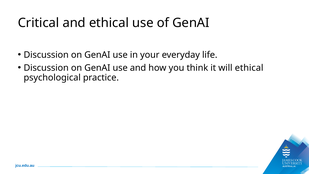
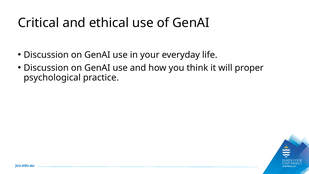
will ethical: ethical -> proper
